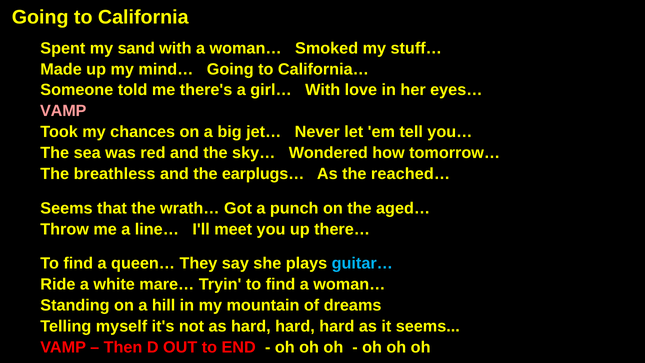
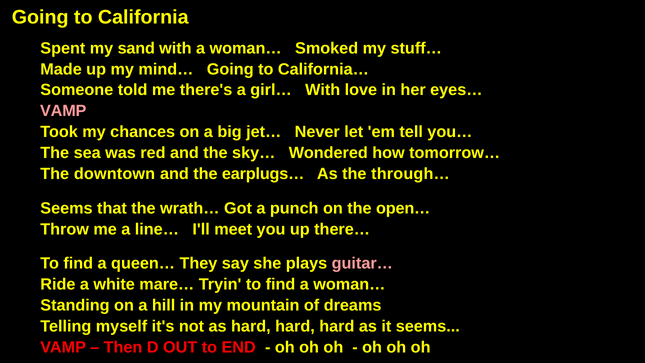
breathless: breathless -> downtown
reached…: reached… -> through…
aged…: aged… -> open…
guitar… colour: light blue -> pink
